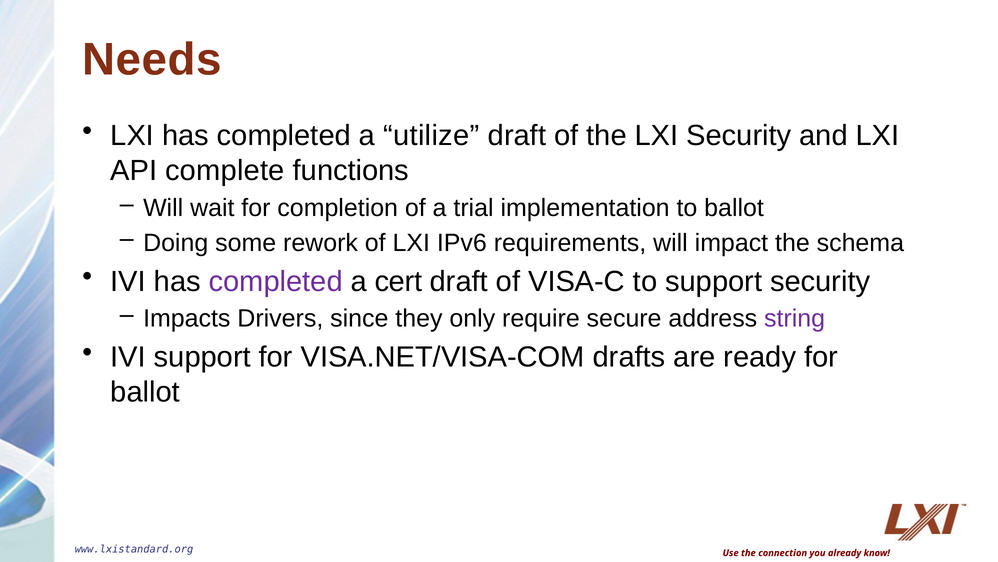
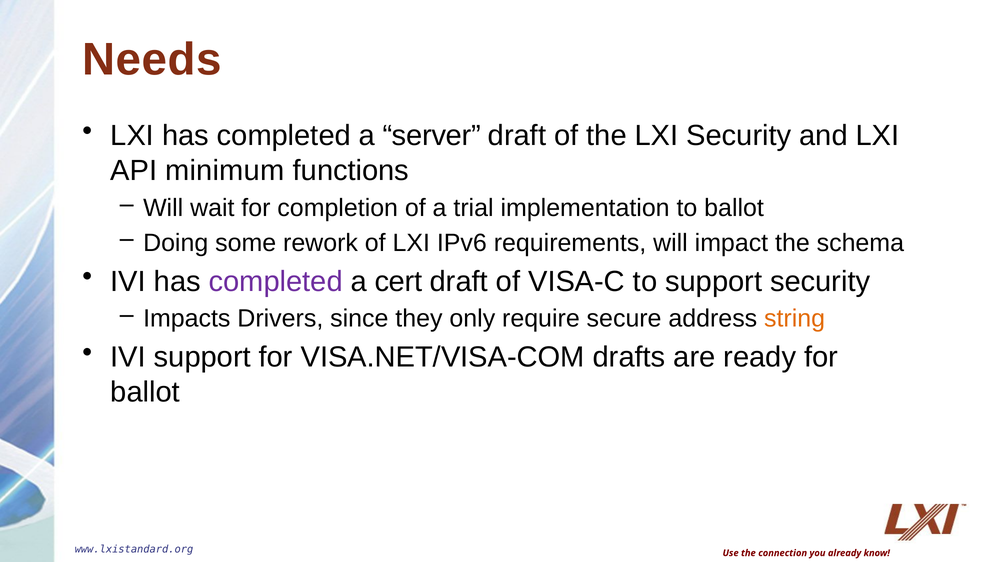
utilize: utilize -> server
complete: complete -> minimum
string colour: purple -> orange
